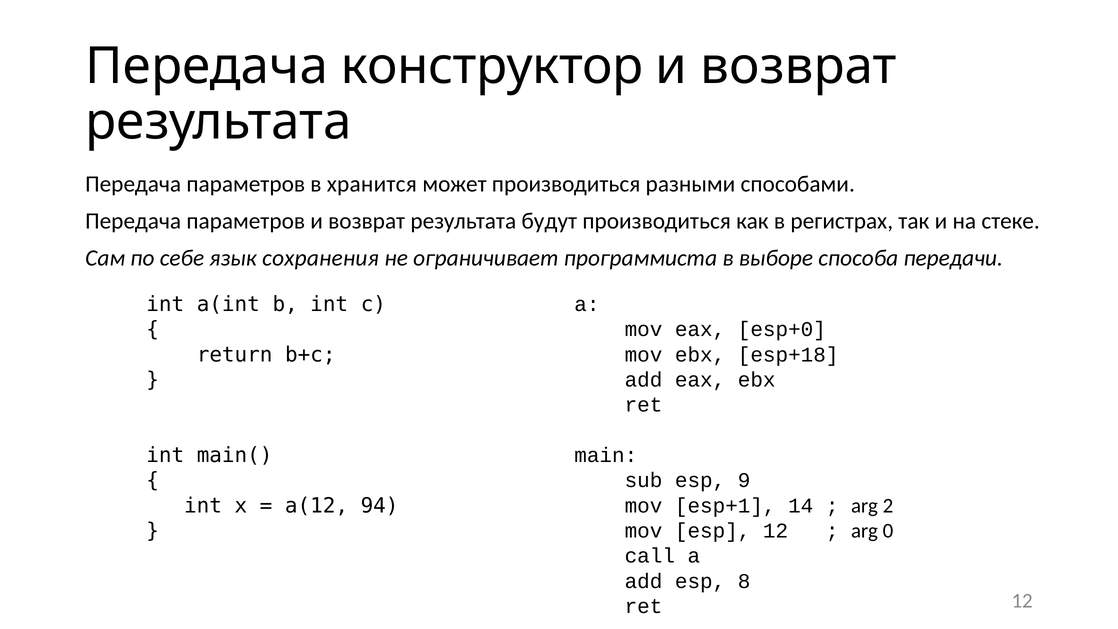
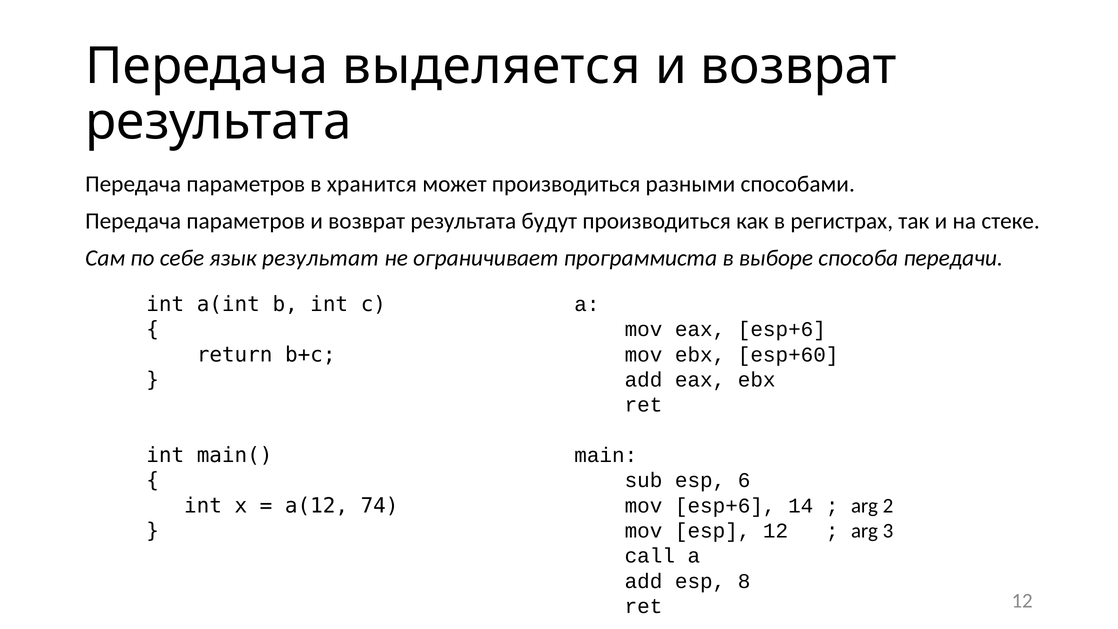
конструктор: конструктор -> выделяется
сохранения: сохранения -> результат
eax esp+0: esp+0 -> esp+6
esp+18: esp+18 -> esp+60
9: 9 -> 6
94: 94 -> 74
mov esp+1: esp+1 -> esp+6
0: 0 -> 3
